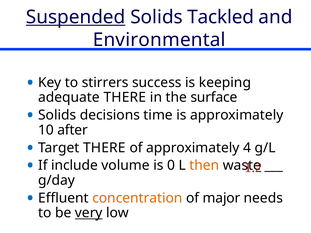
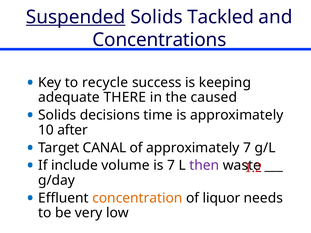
Environmental: Environmental -> Concentrations
stirrers: stirrers -> recycle
surface: surface -> caused
Target THERE: THERE -> CANAL
approximately 4: 4 -> 7
is 0: 0 -> 7
then colour: orange -> purple
major: major -> liquor
very underline: present -> none
